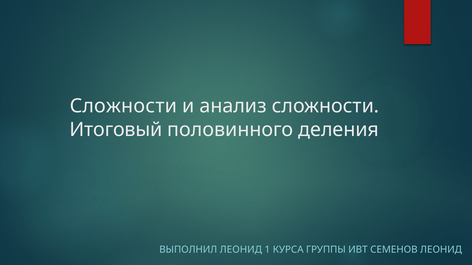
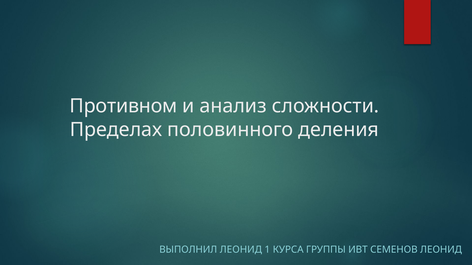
Сложности at (123, 106): Сложности -> Противном
Итоговый: Итоговый -> Пределах
